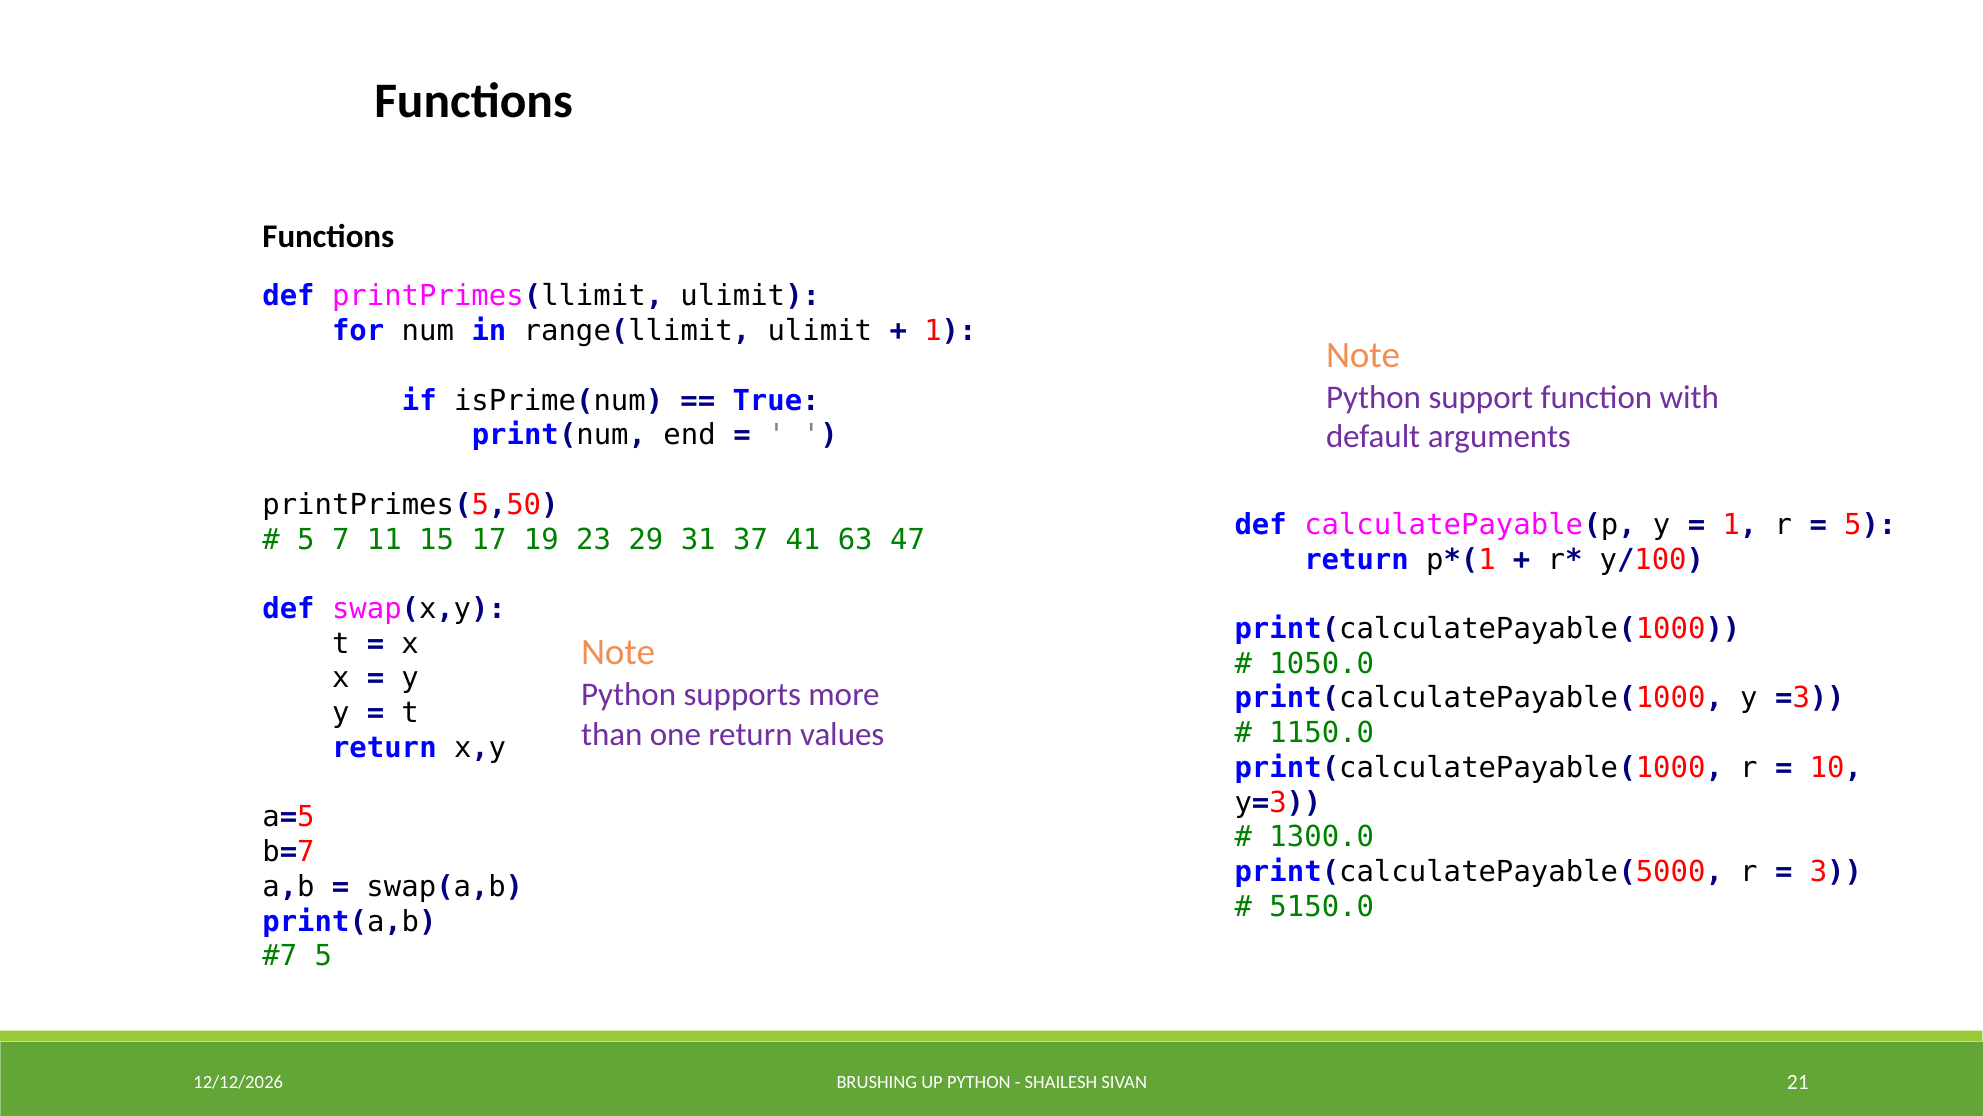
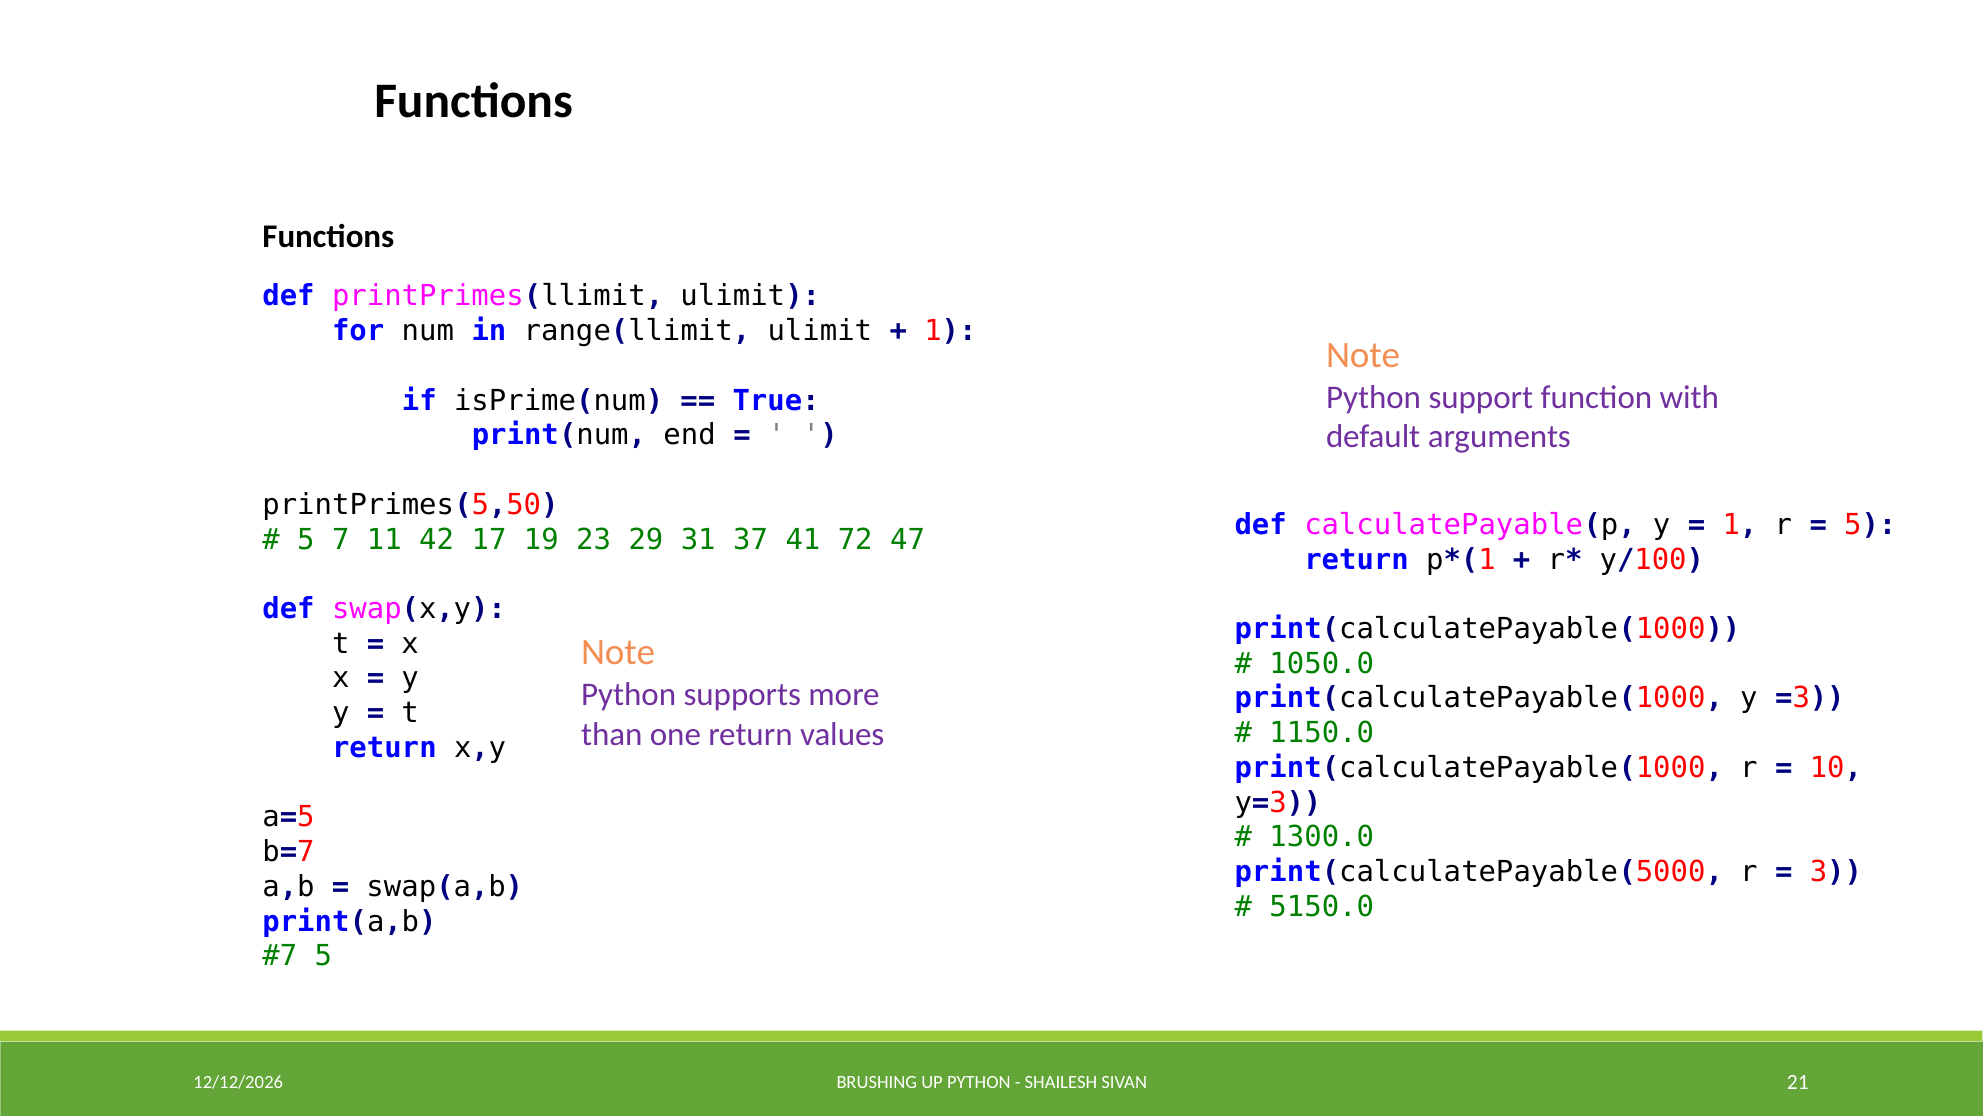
15: 15 -> 42
63: 63 -> 72
